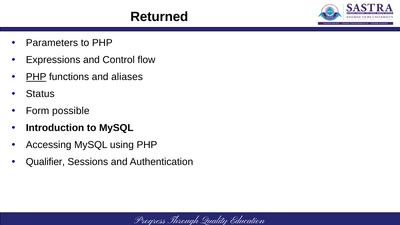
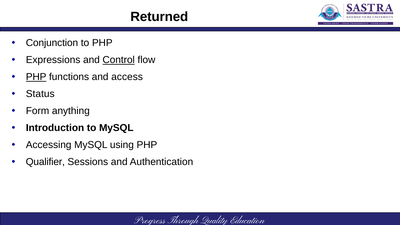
Parameters: Parameters -> Conjunction
Control underline: none -> present
aliases: aliases -> access
possible: possible -> anything
